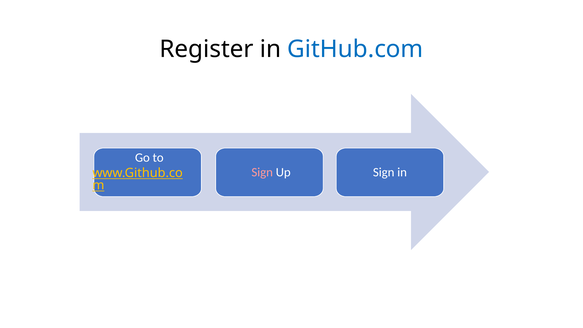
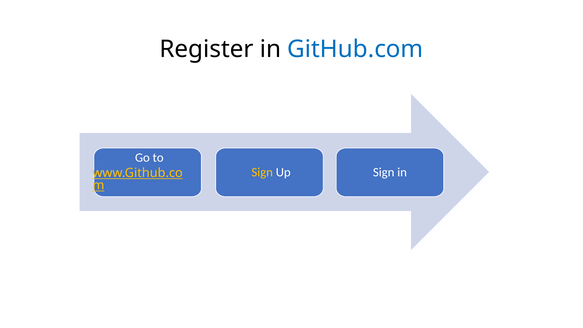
Sign at (262, 172) colour: pink -> yellow
